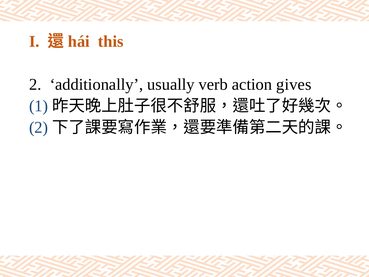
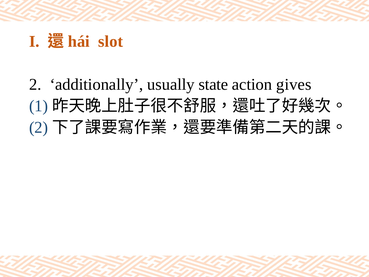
this: this -> slot
verb: verb -> state
